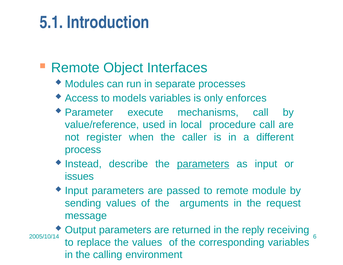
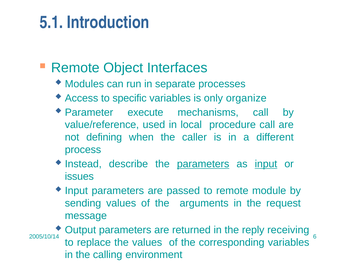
models: models -> specific
enforces: enforces -> organize
register: register -> defining
input at (266, 164) underline: none -> present
